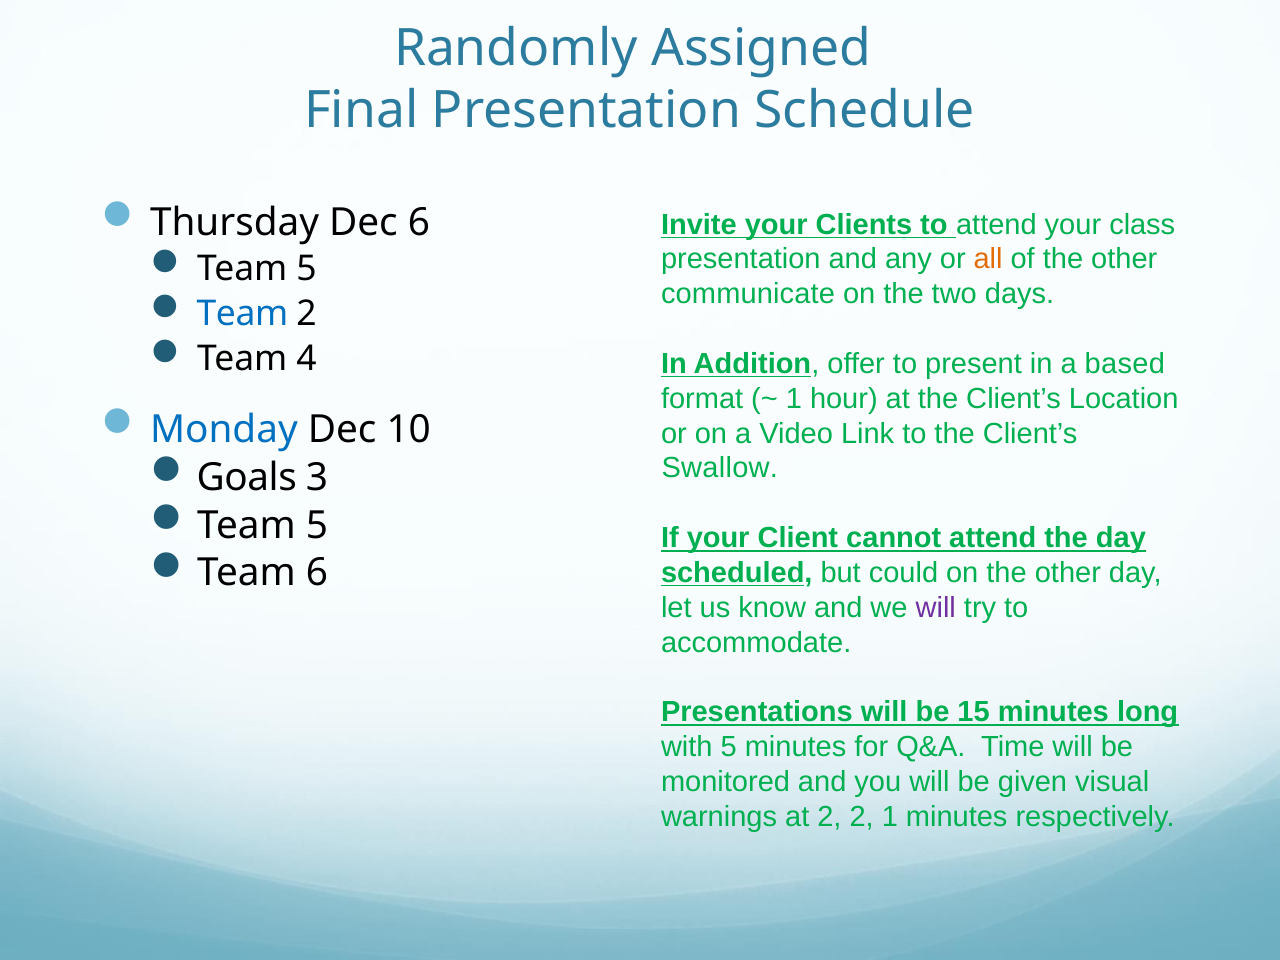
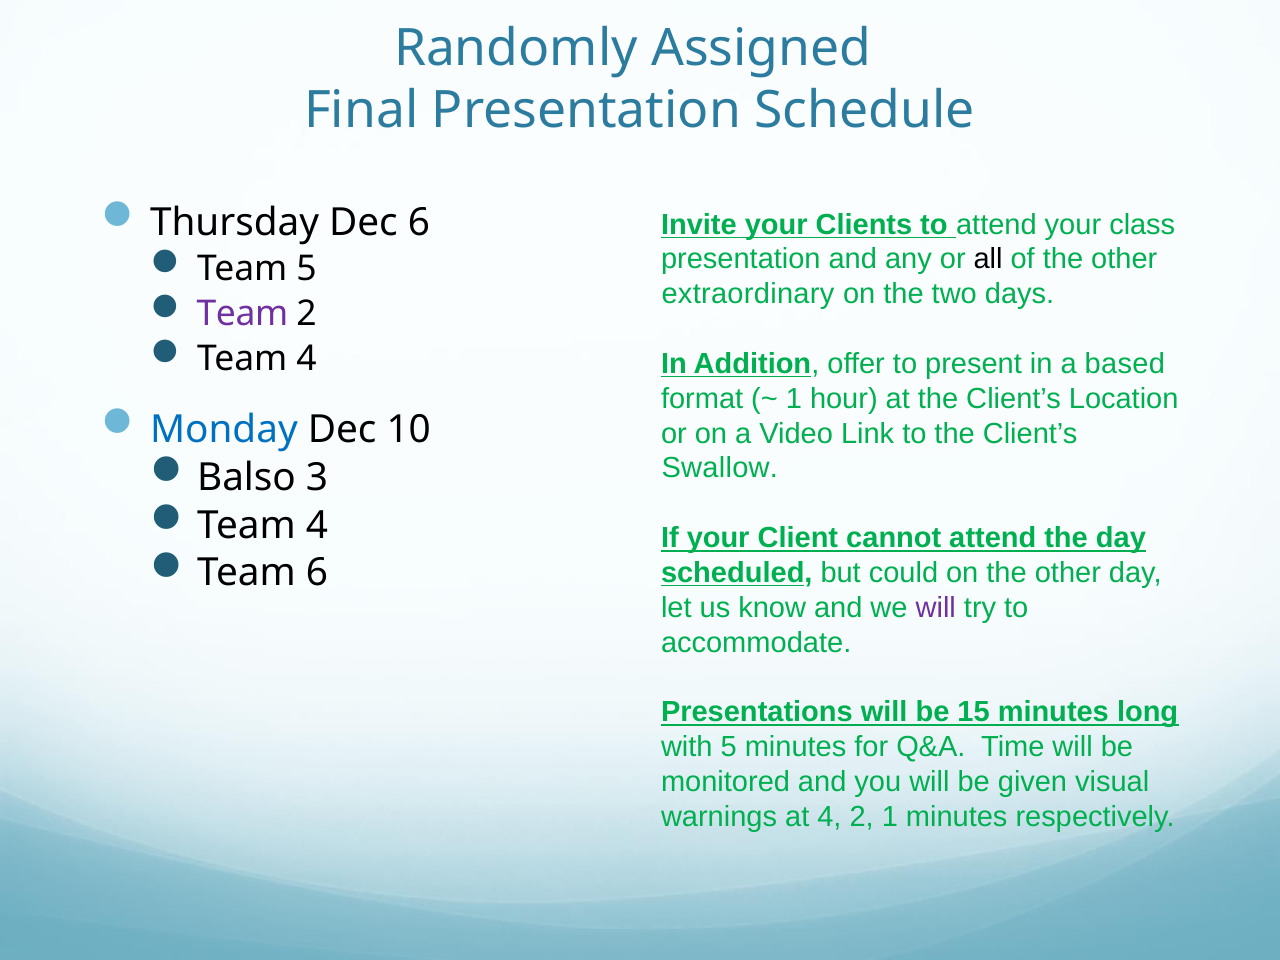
all colour: orange -> black
communicate: communicate -> extraordinary
Team at (242, 314) colour: blue -> purple
Goals: Goals -> Balso
5 at (317, 525): 5 -> 4
at 2: 2 -> 4
